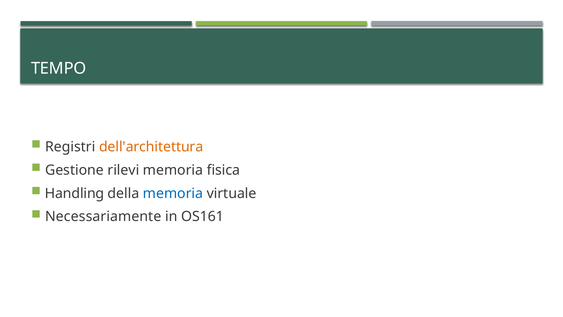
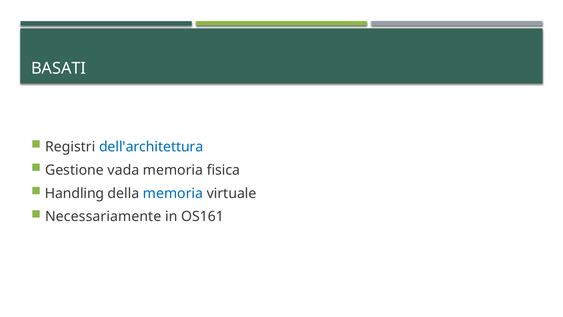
TEMPO: TEMPO -> BASATI
dell'architettura colour: orange -> blue
rilevi: rilevi -> vada
